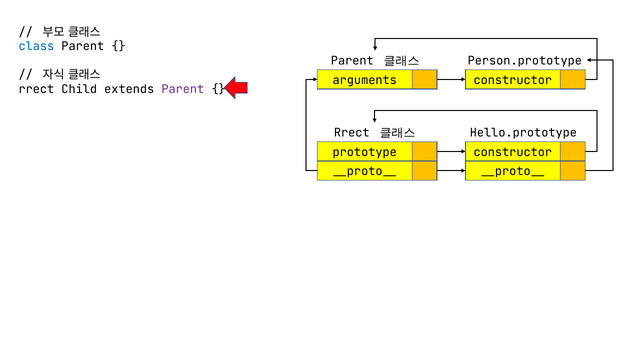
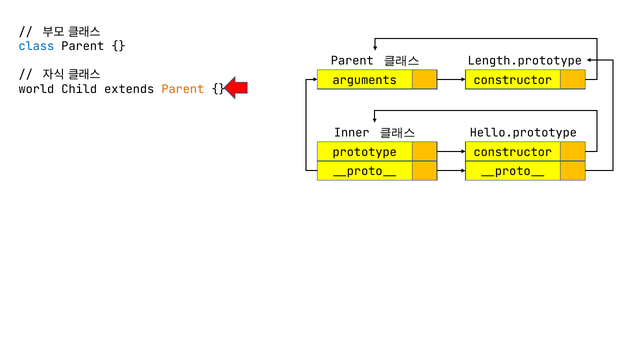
Person.prototype: Person.prototype -> Length.prototype
rrect at (36, 89): rrect -> world
Parent at (183, 89) colour: purple -> orange
Rrect at (352, 133): Rrect -> Inner
